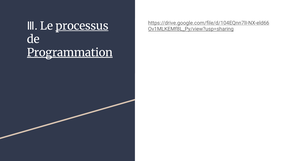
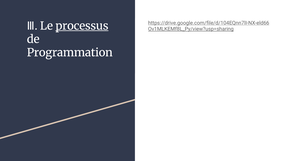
Programmation underline: present -> none
